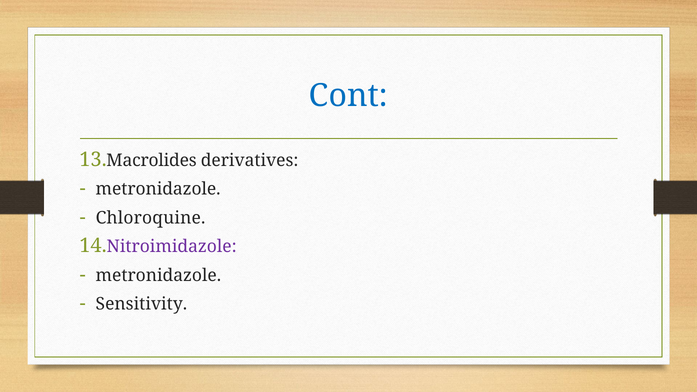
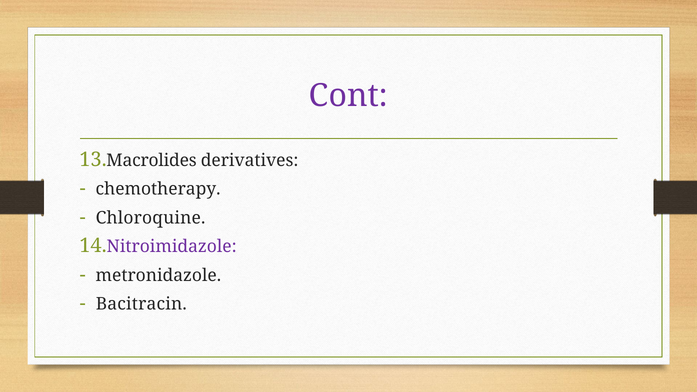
Cont colour: blue -> purple
metronidazole at (158, 189): metronidazole -> chemotherapy
Sensitivity: Sensitivity -> Bacitracin
